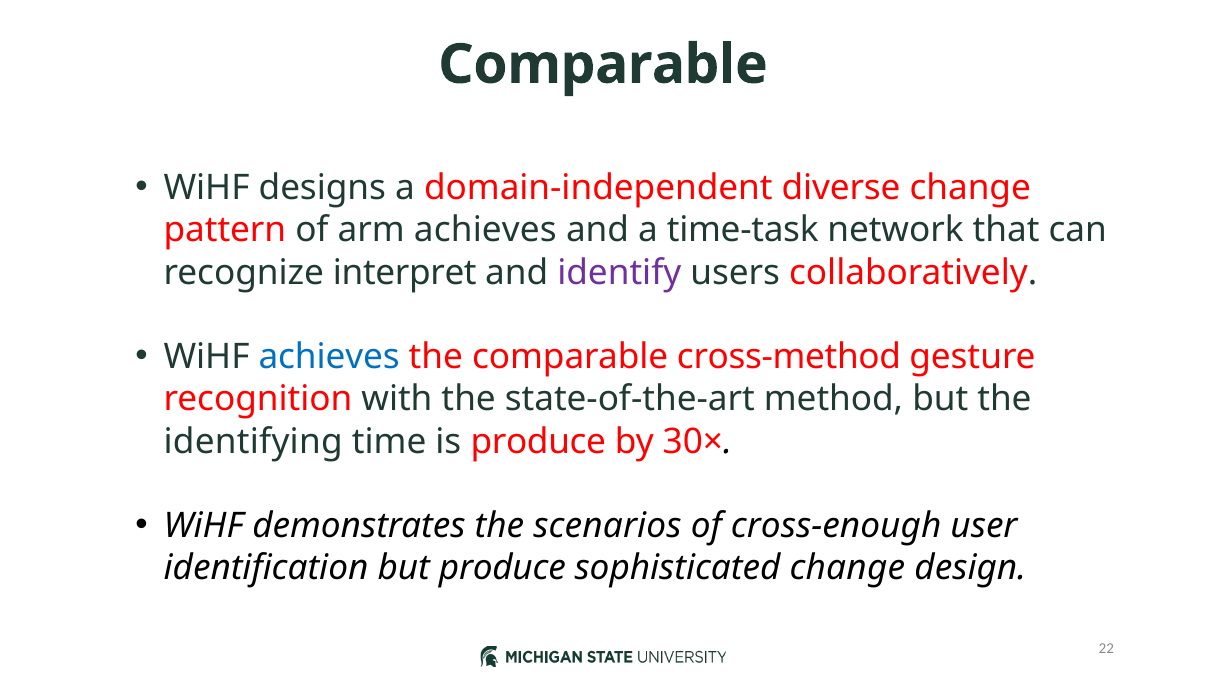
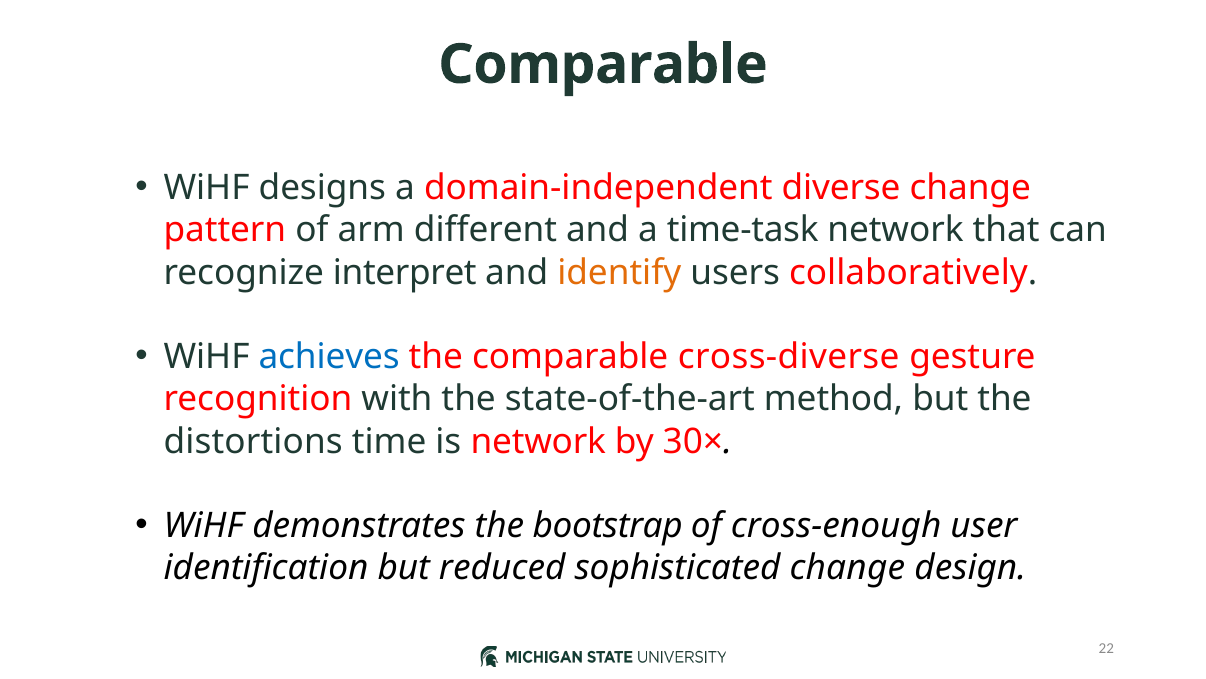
arm achieves: achieves -> different
identify colour: purple -> orange
cross-method: cross-method -> cross-diverse
identifying: identifying -> distortions
is produce: produce -> network
scenarios: scenarios -> bootstrap
but produce: produce -> reduced
